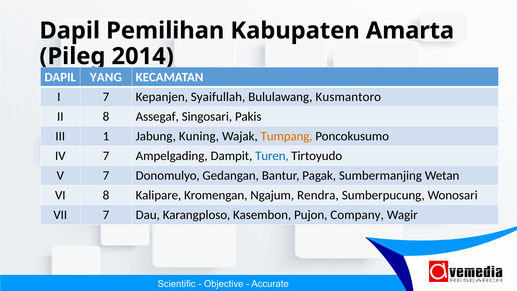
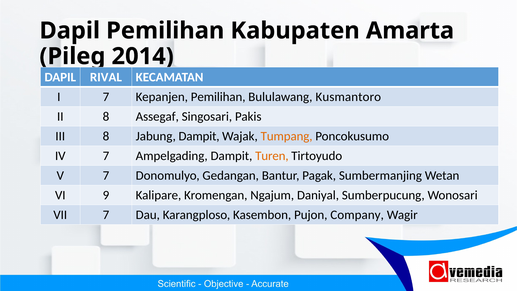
YANG: YANG -> RIVAL
Kepanjen Syaifullah: Syaifullah -> Pemilihan
III 1: 1 -> 8
Jabung Kuning: Kuning -> Dampit
Turen colour: blue -> orange
VI 8: 8 -> 9
Rendra: Rendra -> Daniyal
